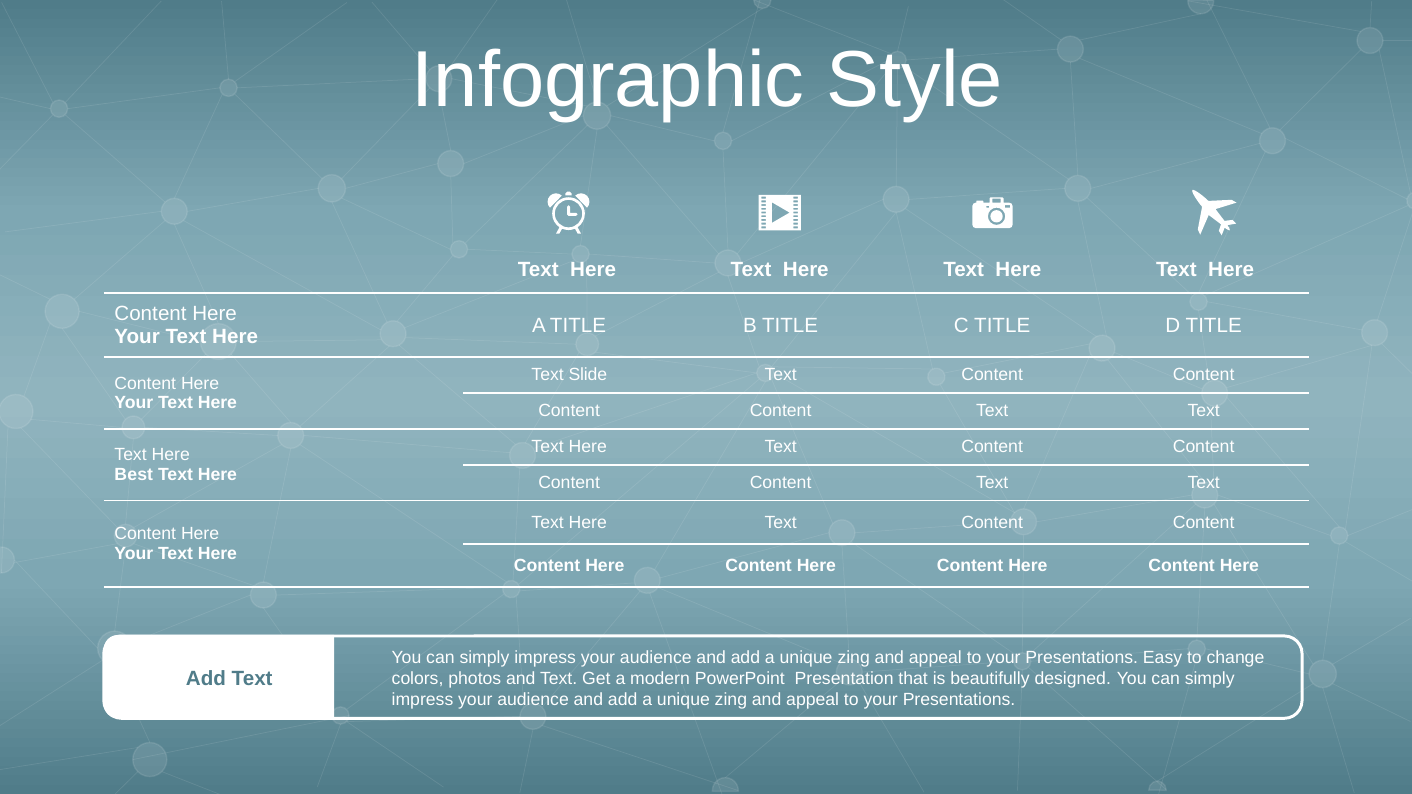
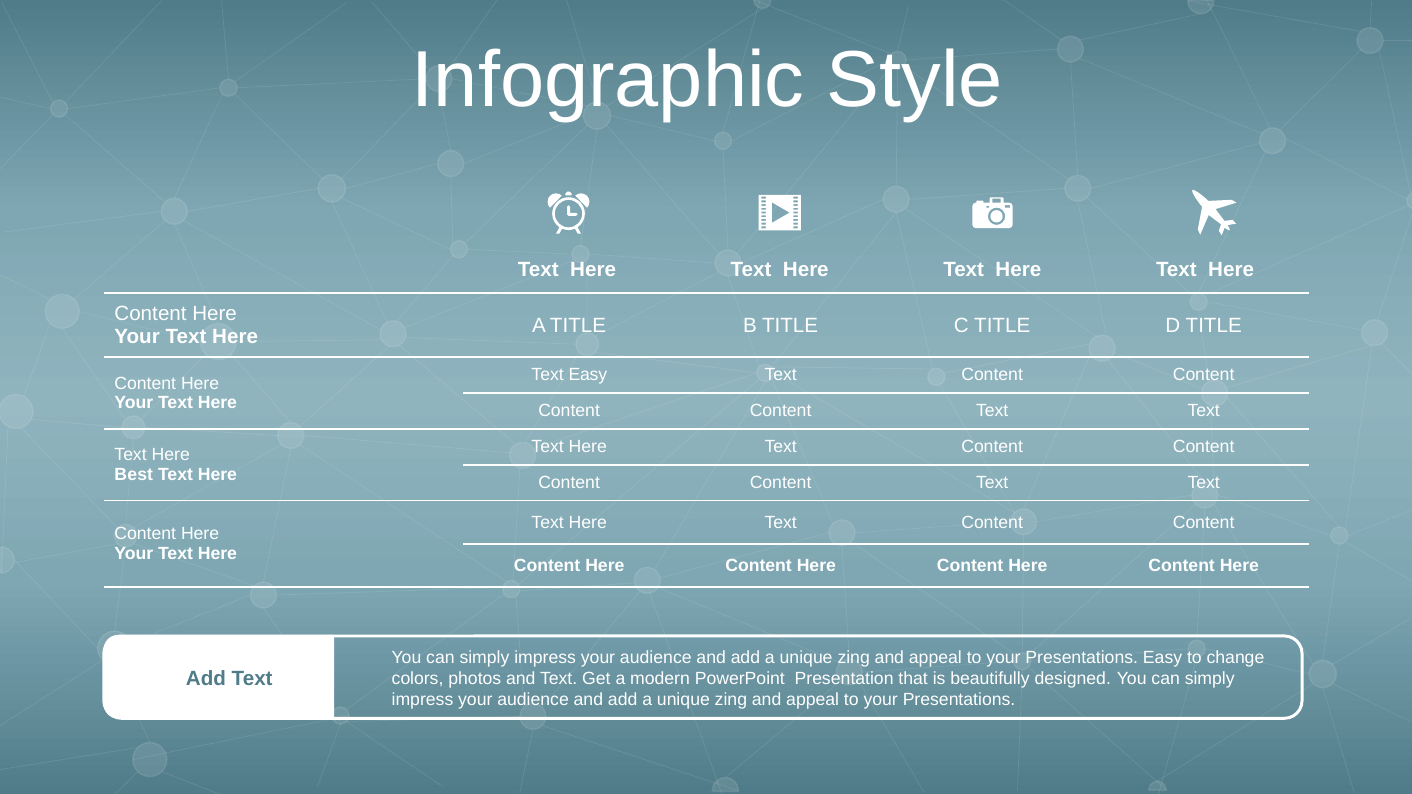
Text Slide: Slide -> Easy
